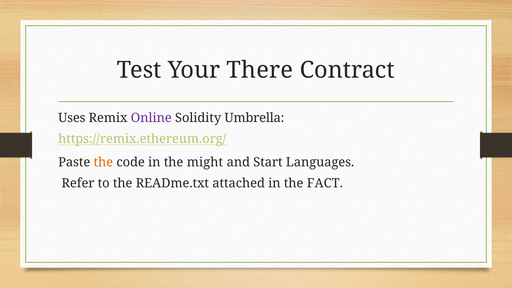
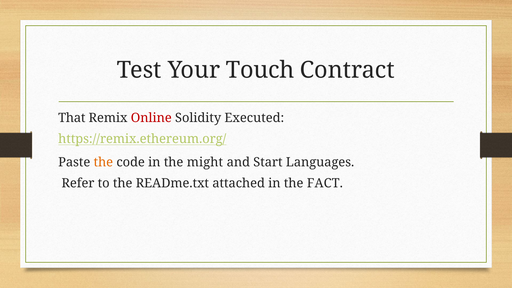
There: There -> Touch
Uses: Uses -> That
Online colour: purple -> red
Umbrella: Umbrella -> Executed
